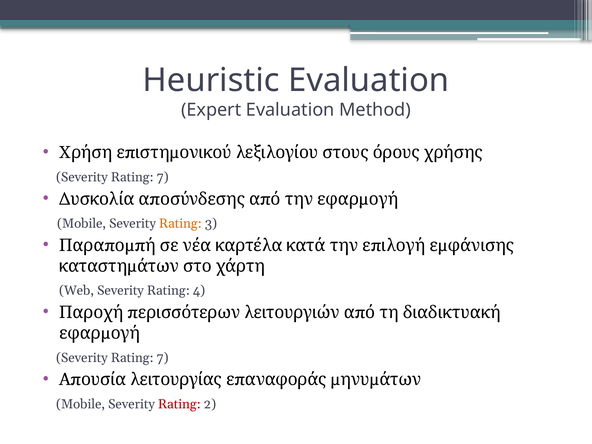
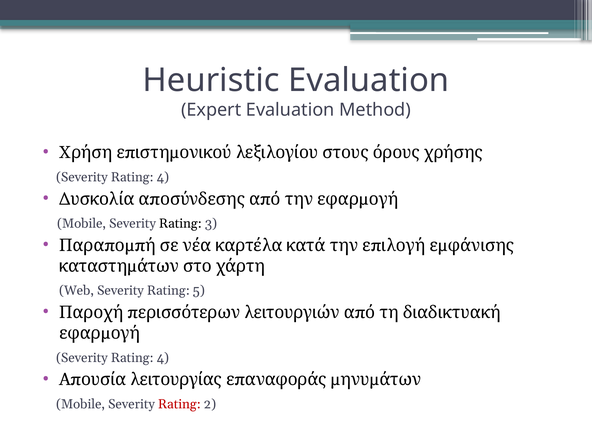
7 at (163, 177): 7 -> 4
Rating at (180, 224) colour: orange -> black
4: 4 -> 5
7 at (163, 358): 7 -> 4
